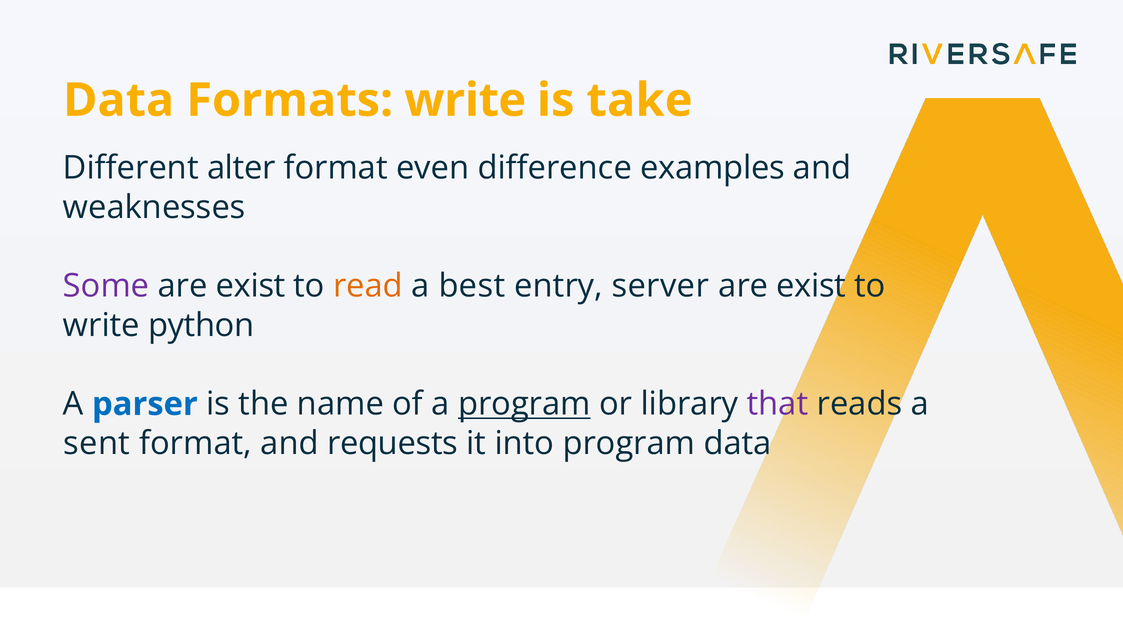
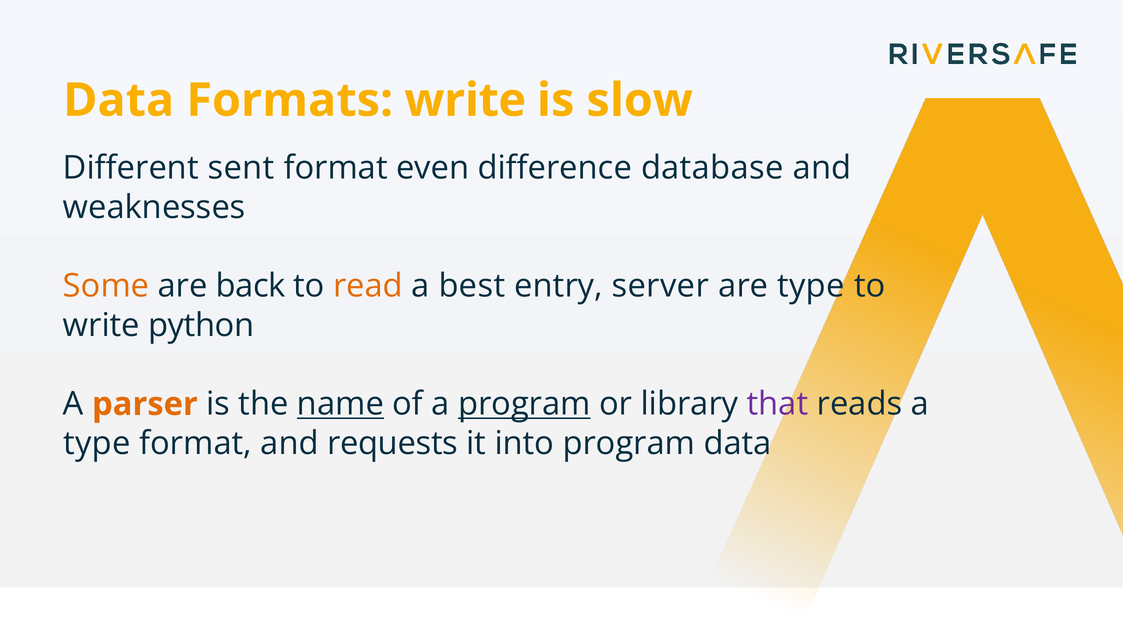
take: take -> slow
alter: alter -> sent
examples: examples -> database
Some colour: purple -> orange
exist at (251, 286): exist -> back
exist at (811, 286): exist -> type
parser colour: blue -> orange
name underline: none -> present
sent at (97, 443): sent -> type
